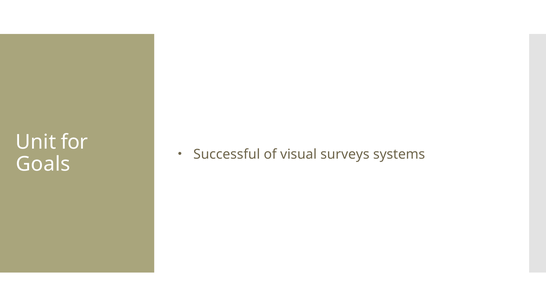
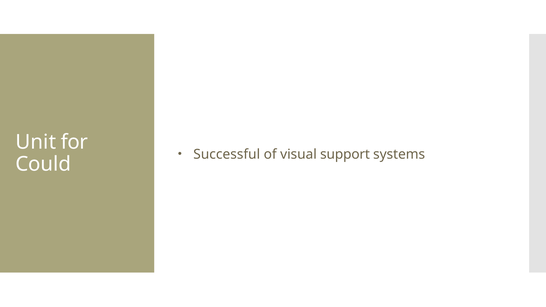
surveys: surveys -> support
Goals: Goals -> Could
